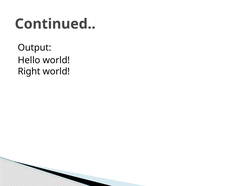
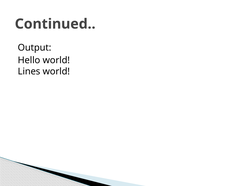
Right: Right -> Lines
